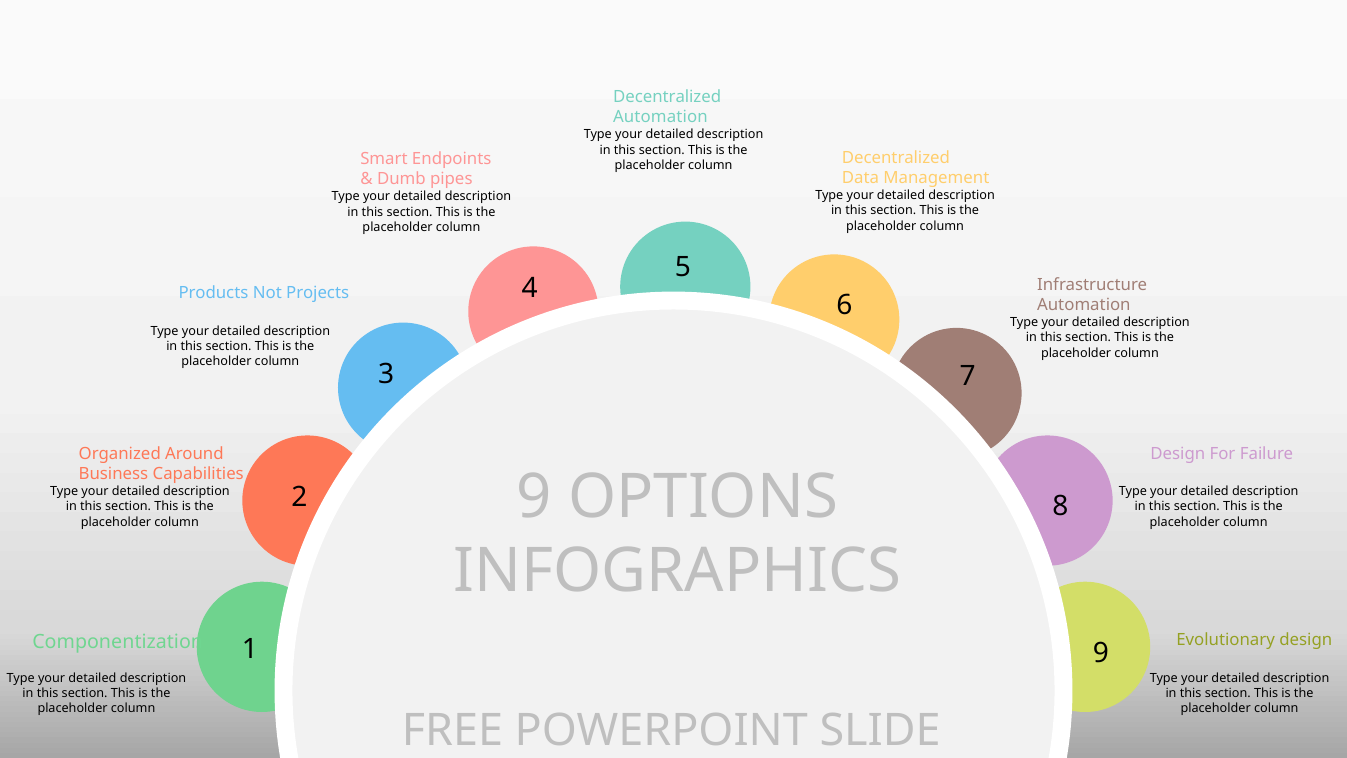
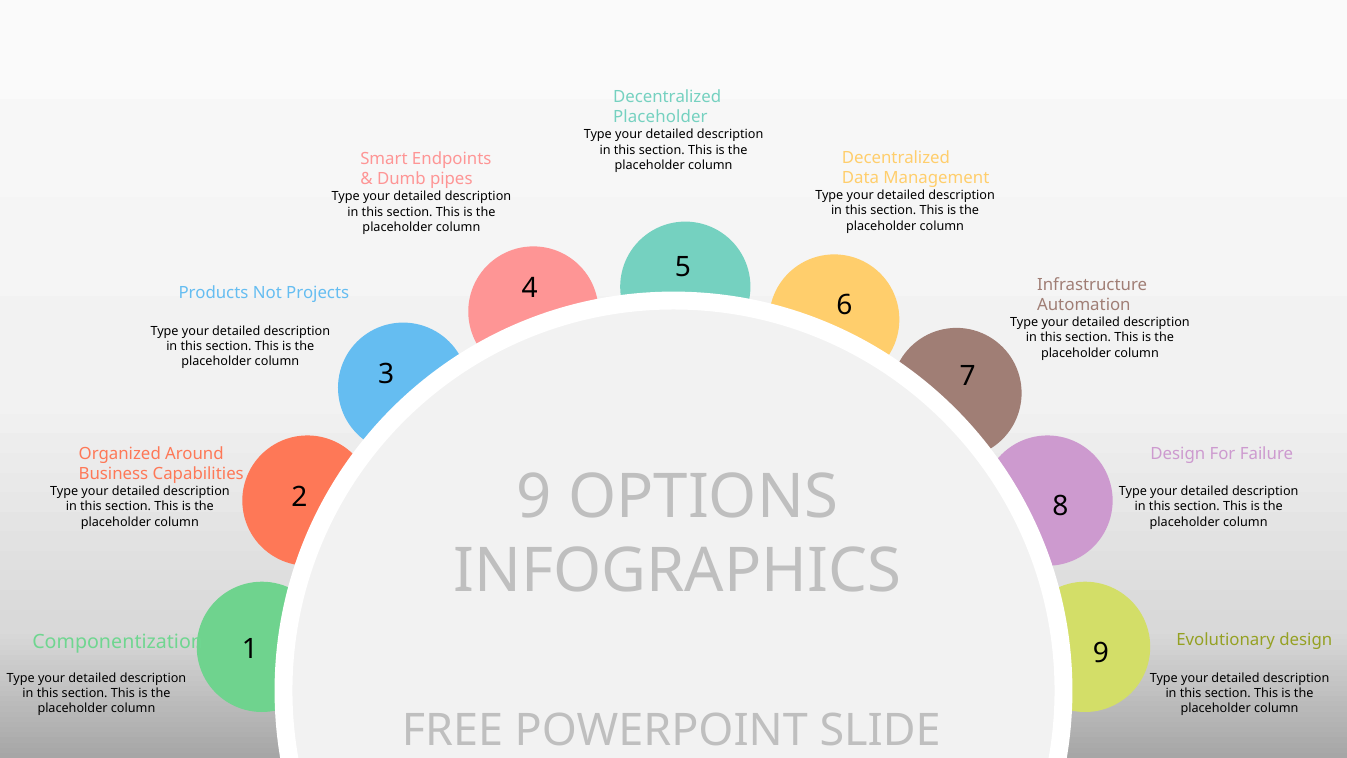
Automation at (660, 117): Automation -> Placeholder
